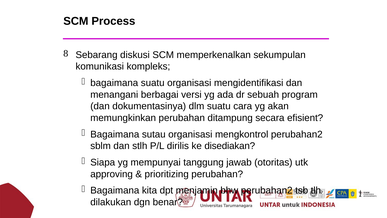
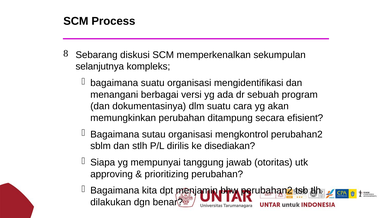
komunikasi: komunikasi -> selanjutnya
